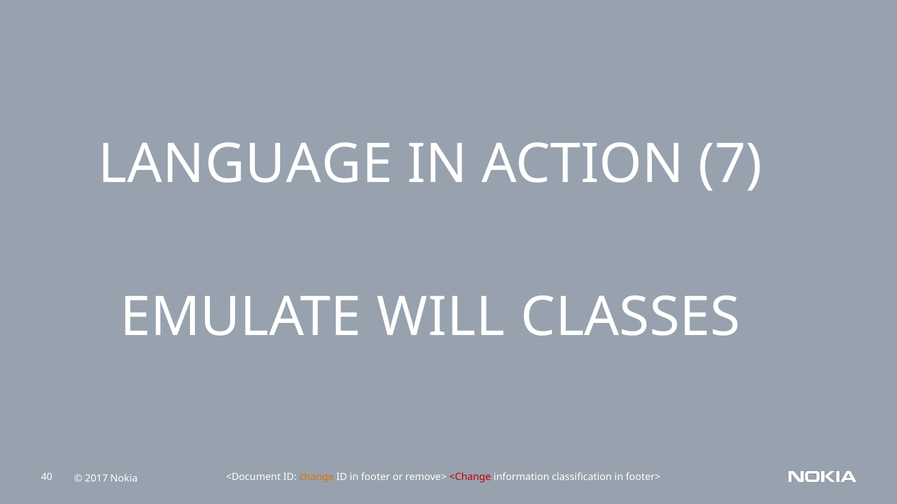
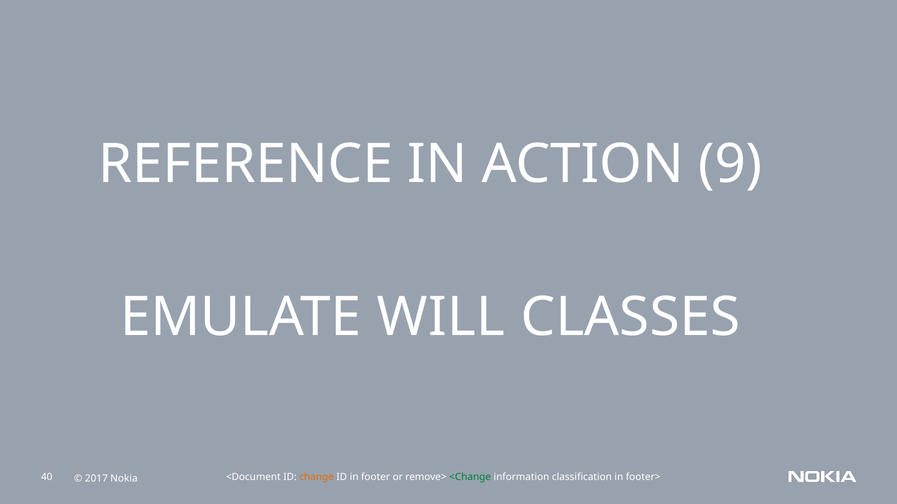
LANGUAGE: LANGUAGE -> REFERENCE
7: 7 -> 9
<Change colour: red -> green
